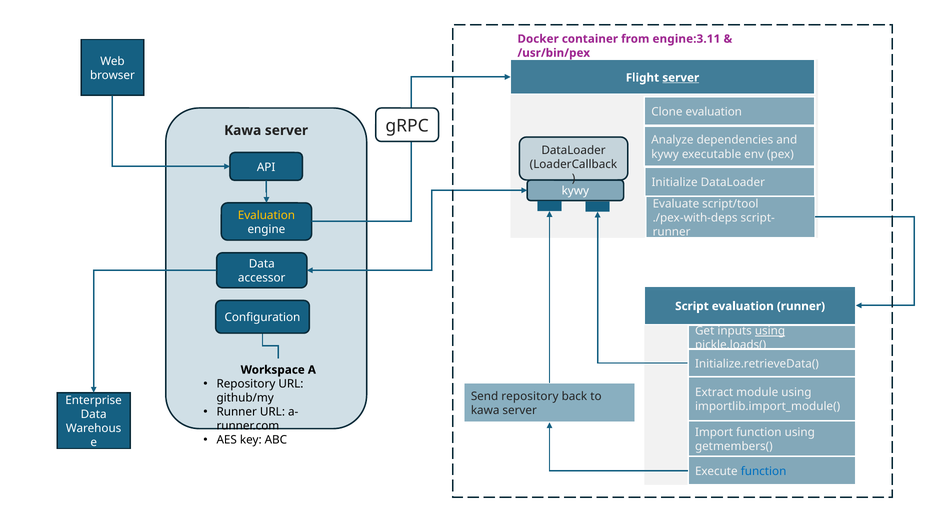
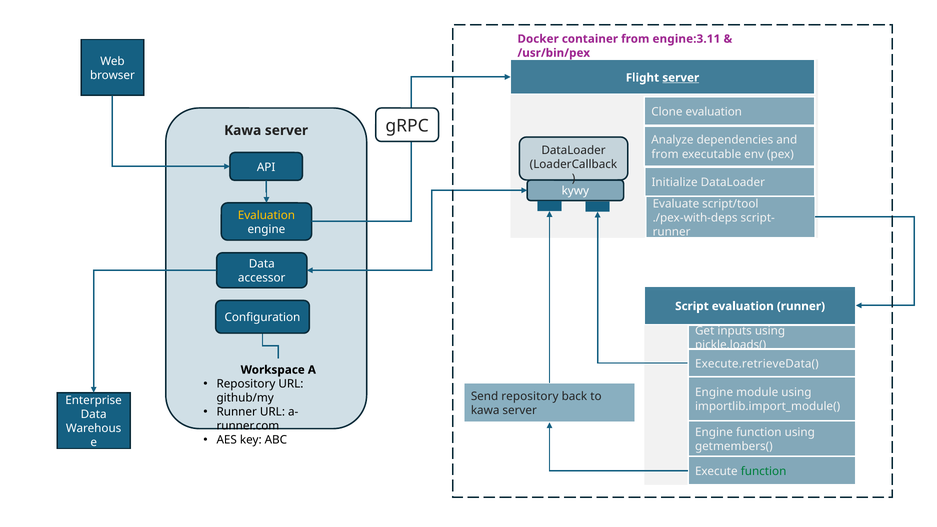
kywy at (665, 154): kywy -> from
using at (770, 331) underline: present -> none
Initialize.retrieveData(: Initialize.retrieveData( -> Execute.retrieveData(
Extract at (714, 392): Extract -> Engine
Import at (714, 432): Import -> Engine
function at (764, 472) colour: blue -> green
